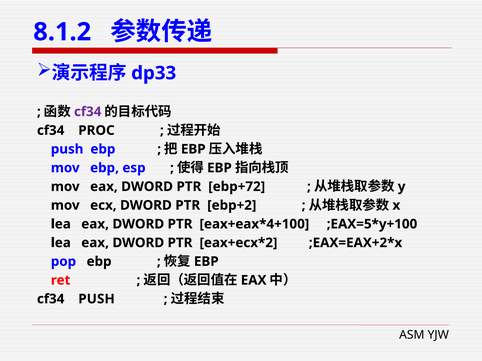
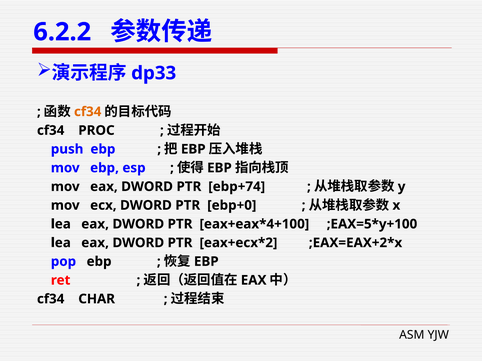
8.1.2: 8.1.2 -> 6.2.2
cf34 at (88, 112) colour: purple -> orange
ebp+72: ebp+72 -> ebp+74
ebp+2: ebp+2 -> ebp+0
cf34 PUSH: PUSH -> CHAR
